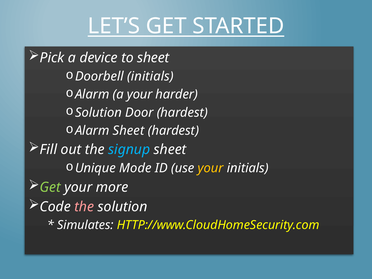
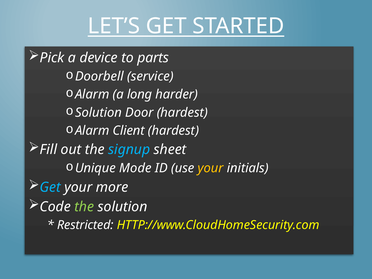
to sheet: sheet -> parts
Doorbell initials: initials -> service
a your: your -> long
Alarm Sheet: Sheet -> Client
Get at (50, 187) colour: light green -> light blue
the at (84, 207) colour: pink -> light green
Simulates: Simulates -> Restricted
